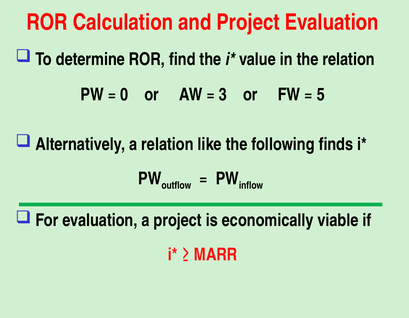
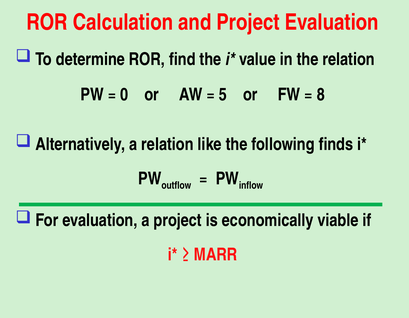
3: 3 -> 5
5: 5 -> 8
